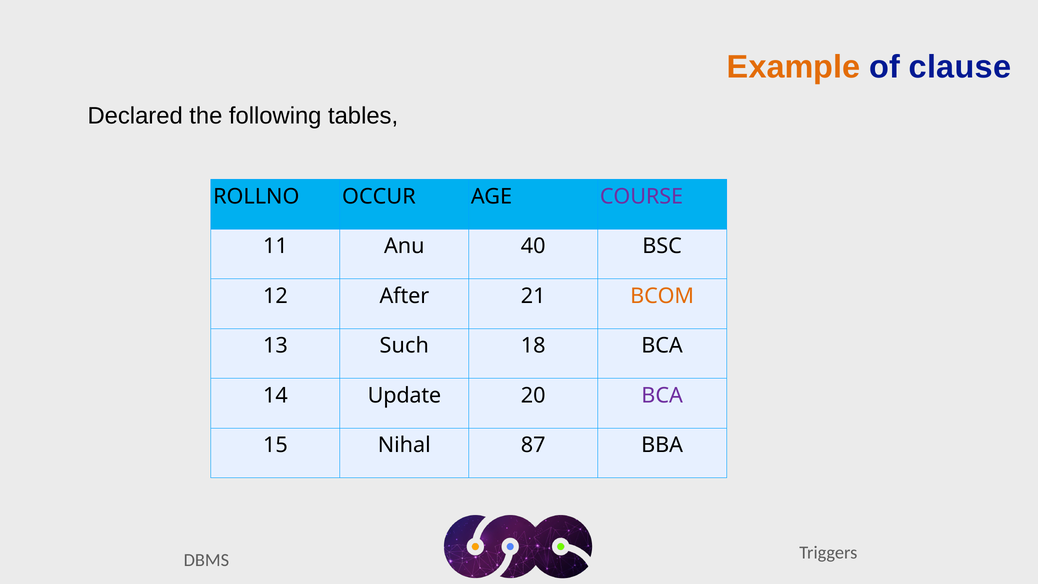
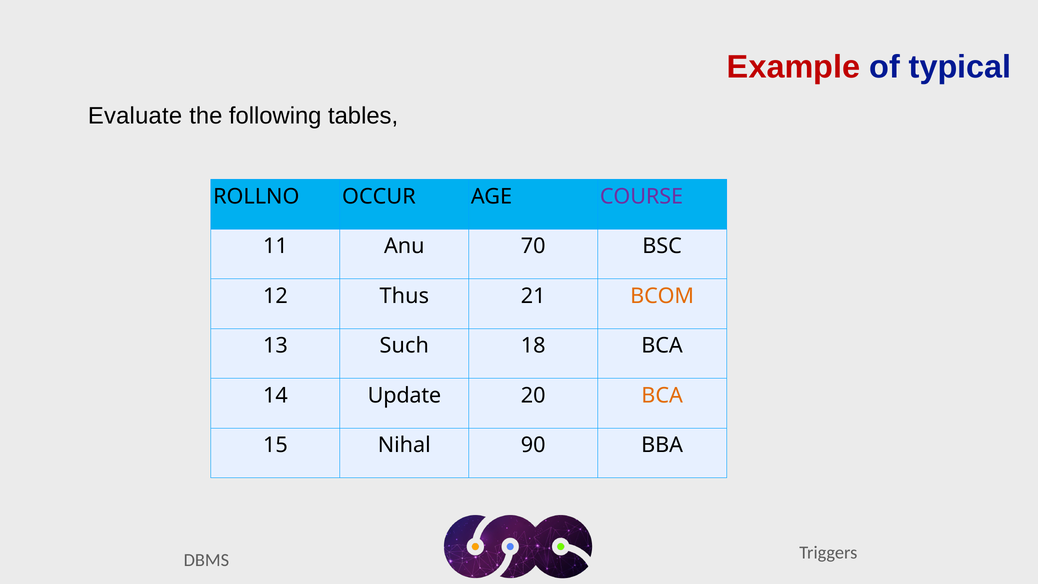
Example colour: orange -> red
clause: clause -> typical
Declared: Declared -> Evaluate
40: 40 -> 70
After: After -> Thus
BCA at (662, 395) colour: purple -> orange
87: 87 -> 90
